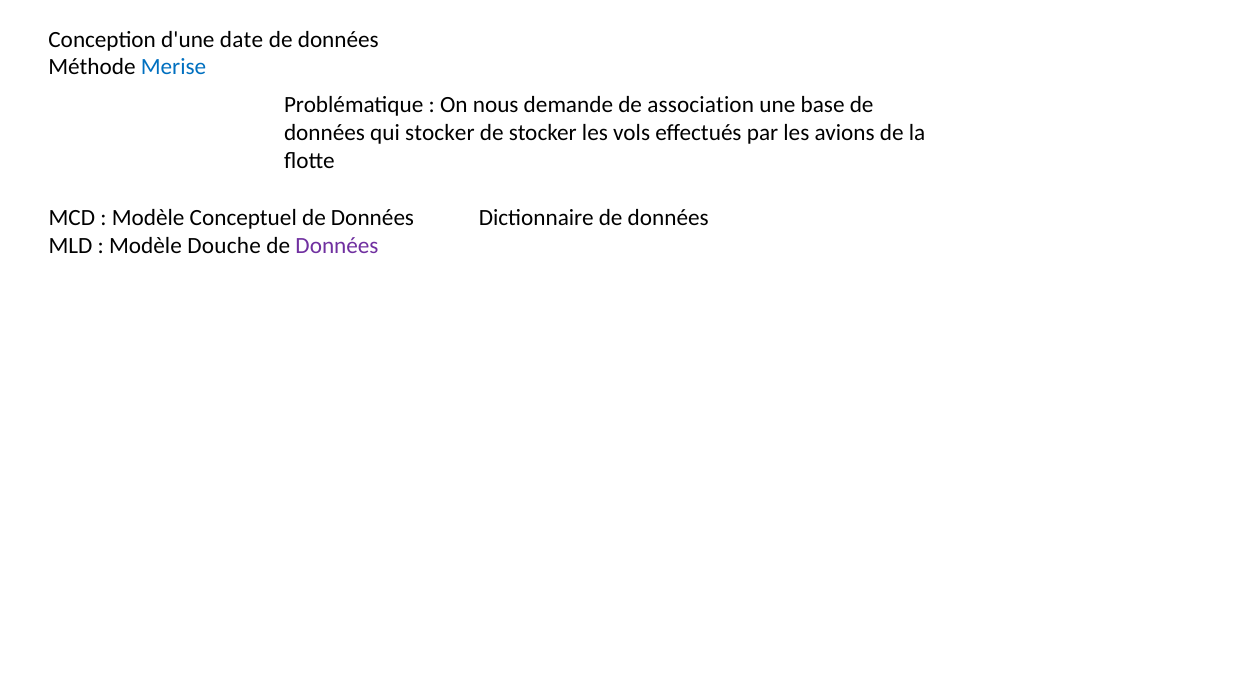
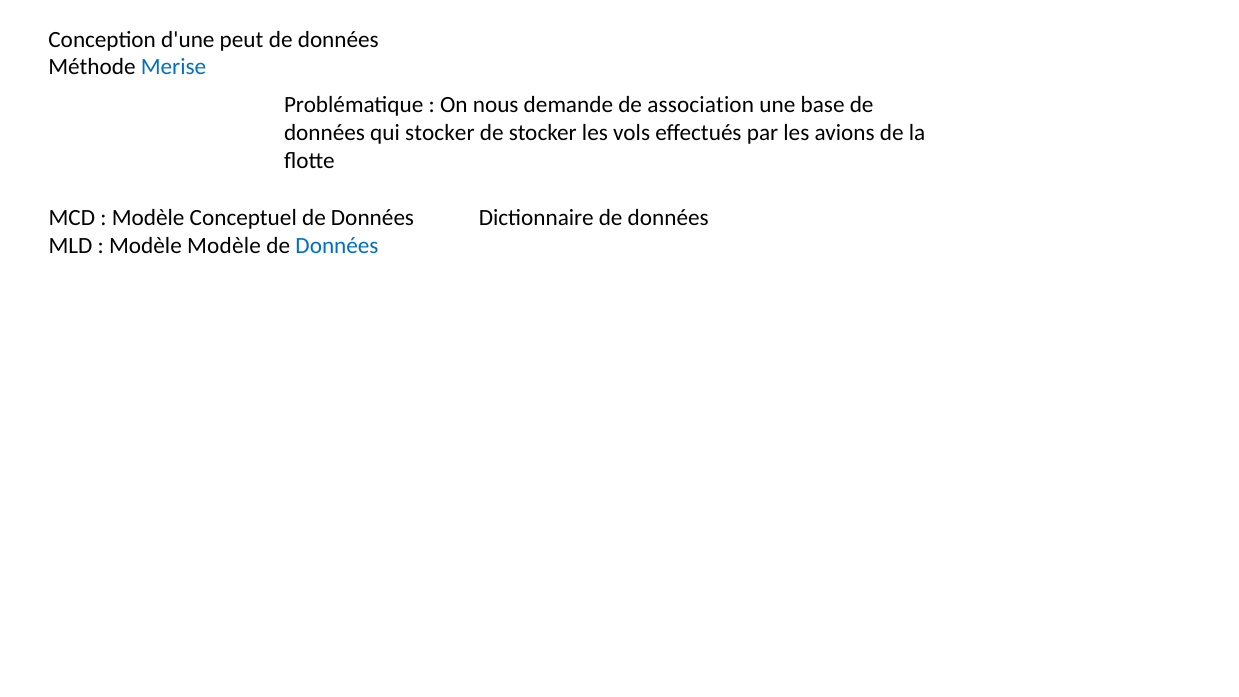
date: date -> peut
Modèle Douche: Douche -> Modèle
Données at (337, 246) colour: purple -> blue
